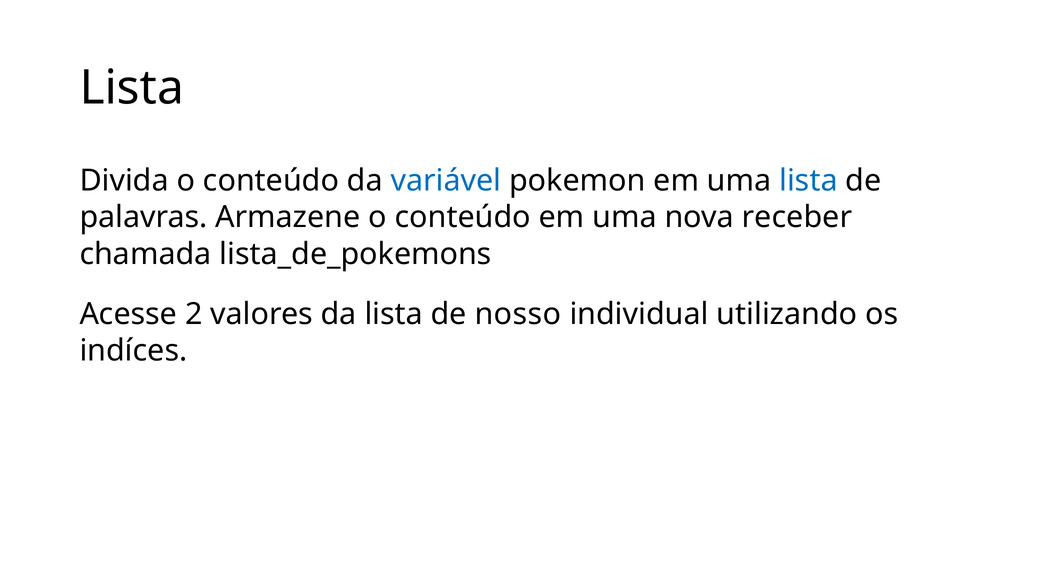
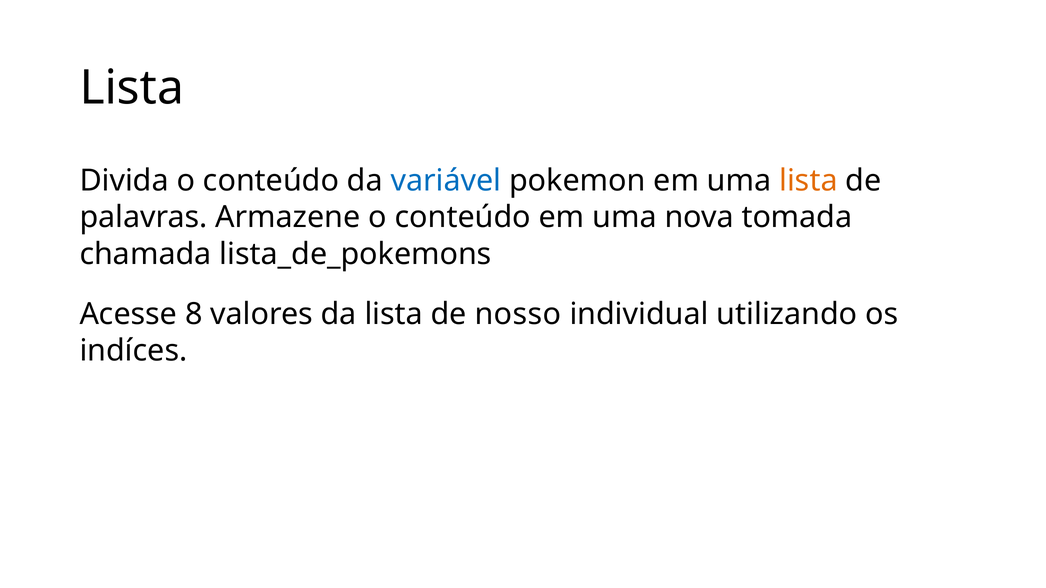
lista at (808, 181) colour: blue -> orange
receber: receber -> tomada
2: 2 -> 8
